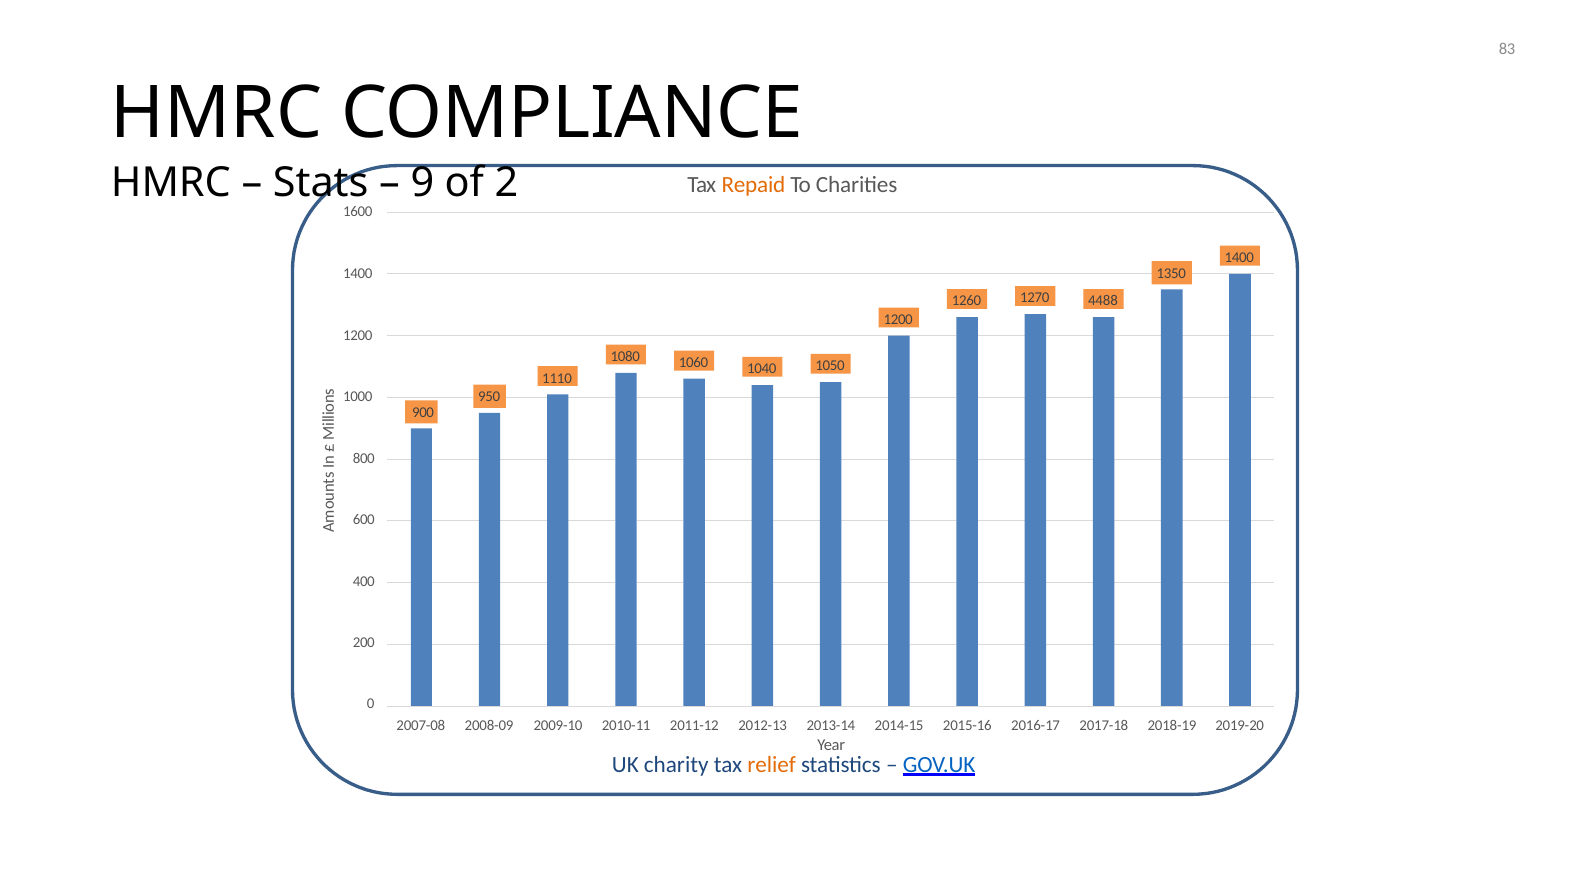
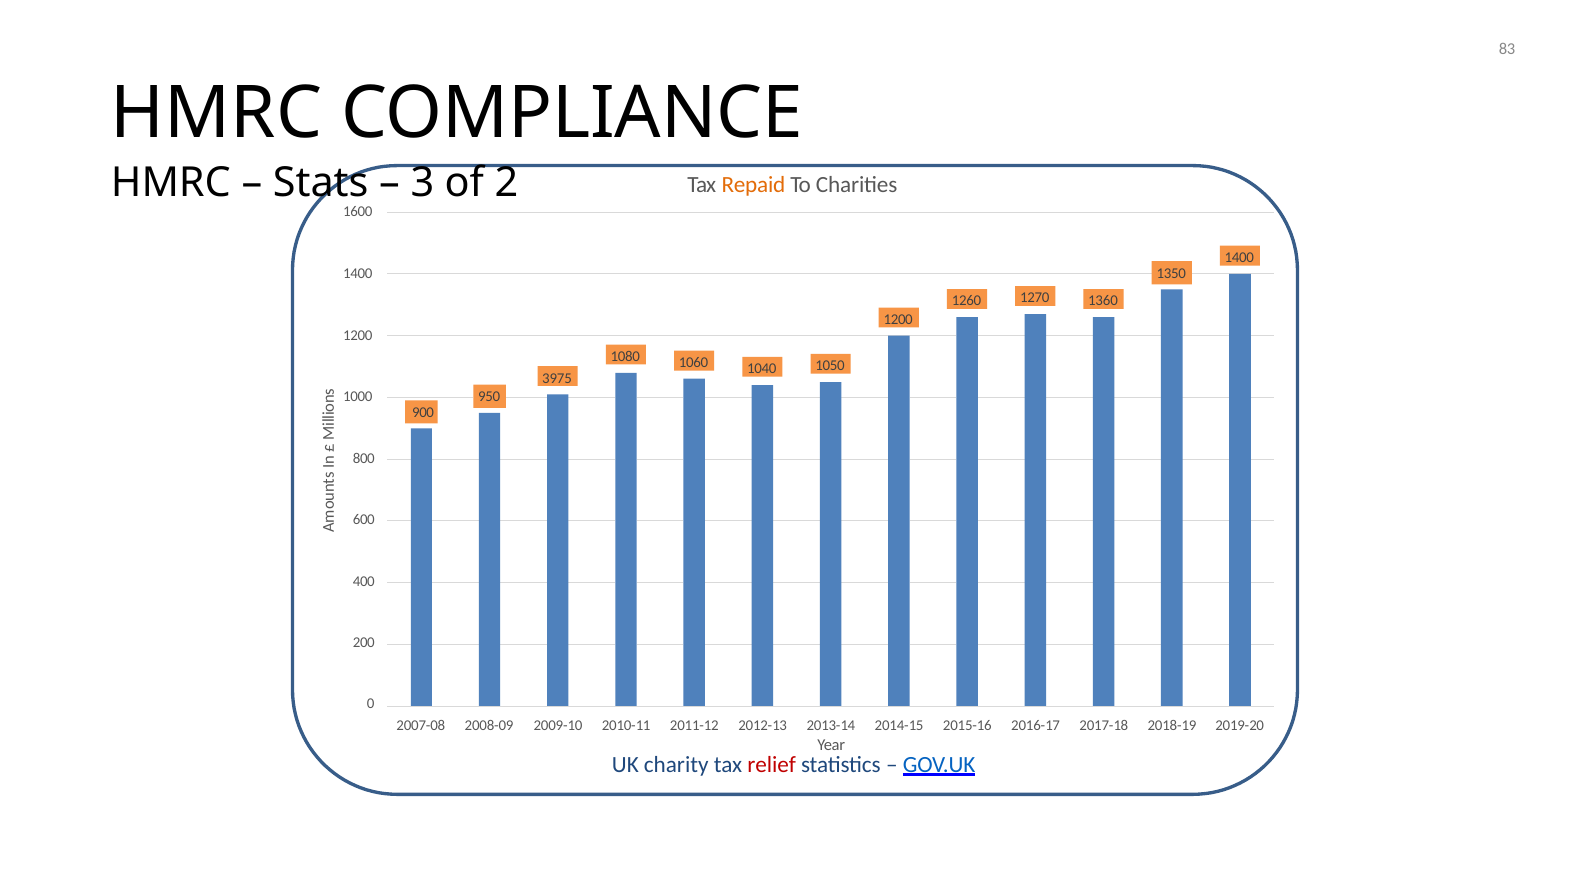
9: 9 -> 3
4488: 4488 -> 1360
1110: 1110 -> 3975
relief colour: orange -> red
